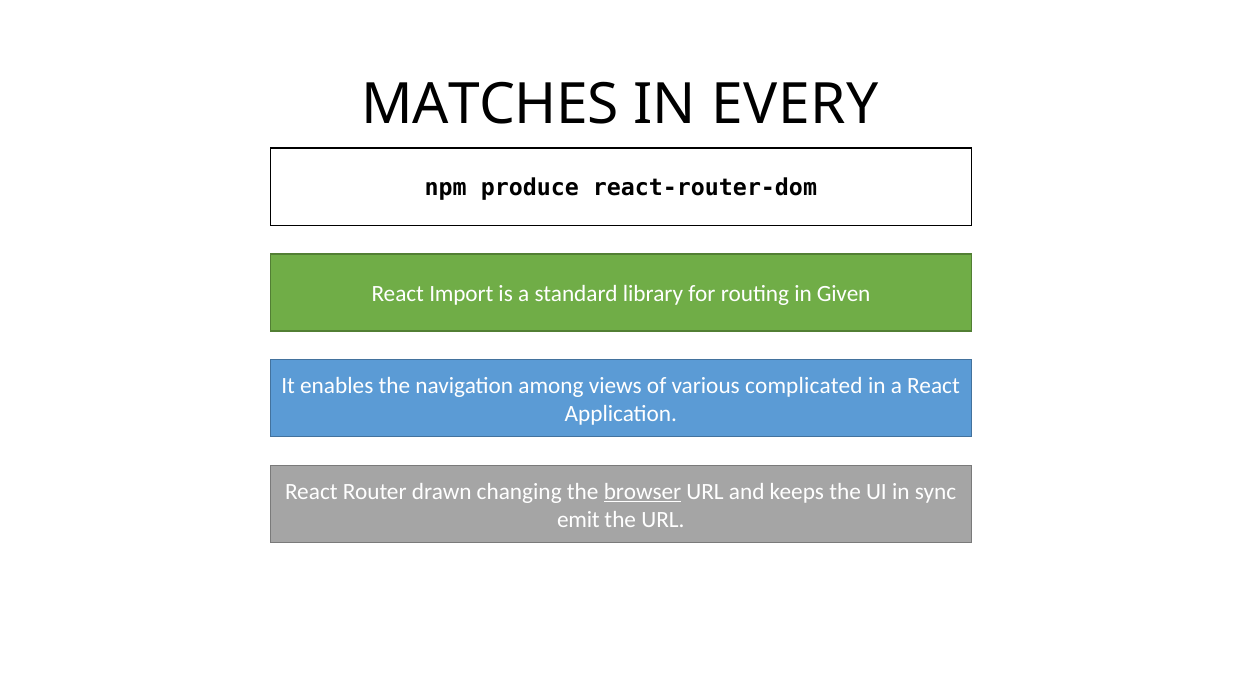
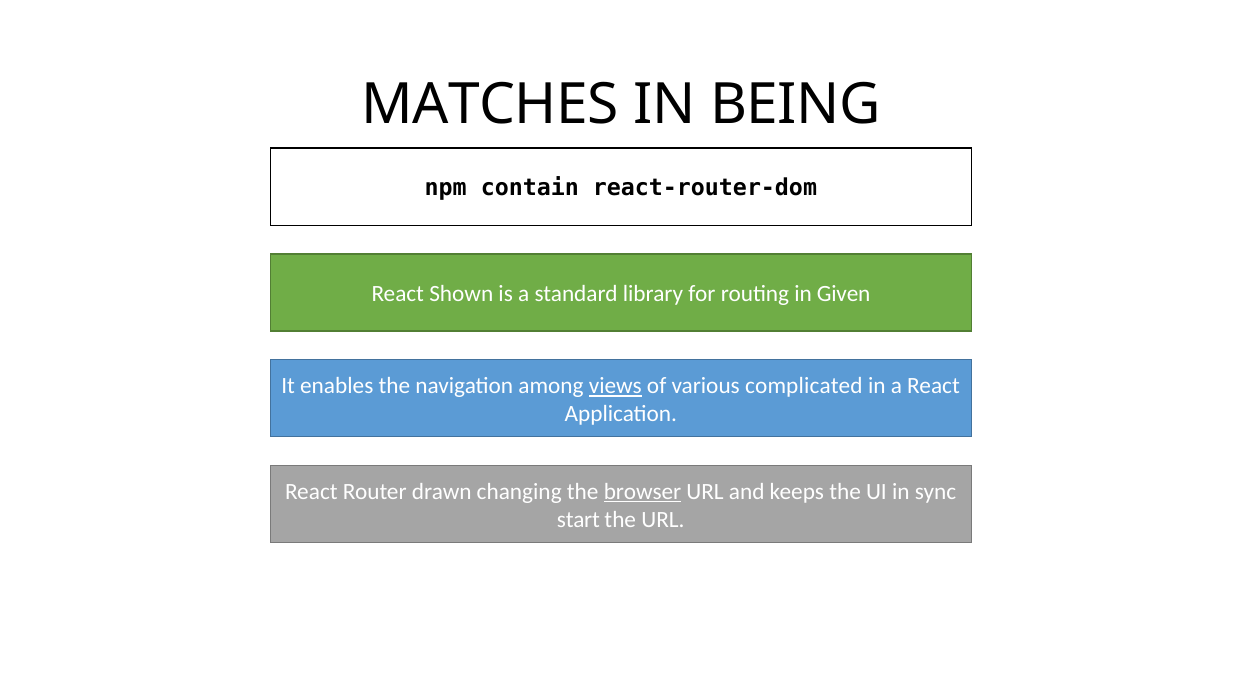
EVERY: EVERY -> BEING
produce: produce -> contain
Import: Import -> Shown
views underline: none -> present
emit: emit -> start
